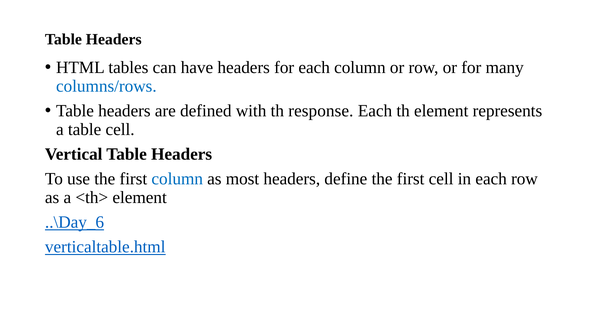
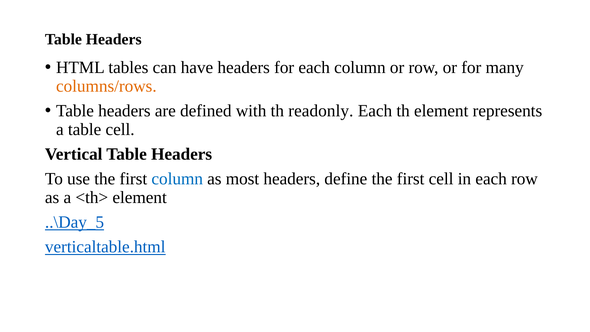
columns/rows colour: blue -> orange
response: response -> readonly
..\Day_6: ..\Day_6 -> ..\Day_5
